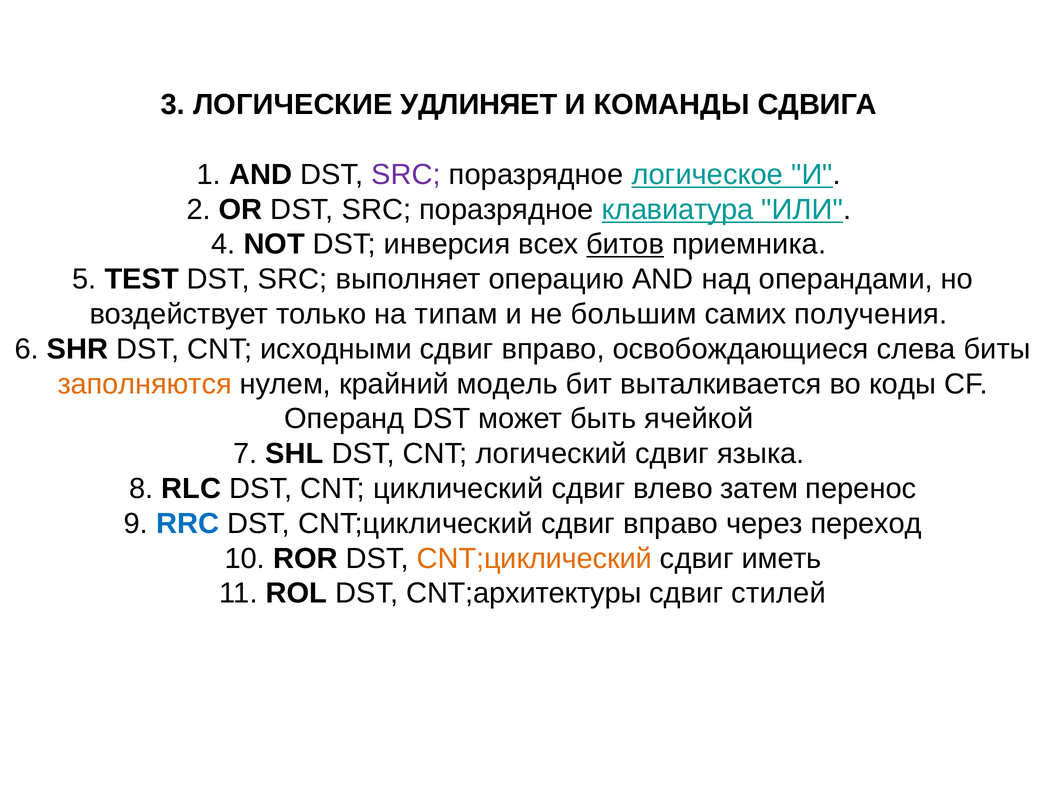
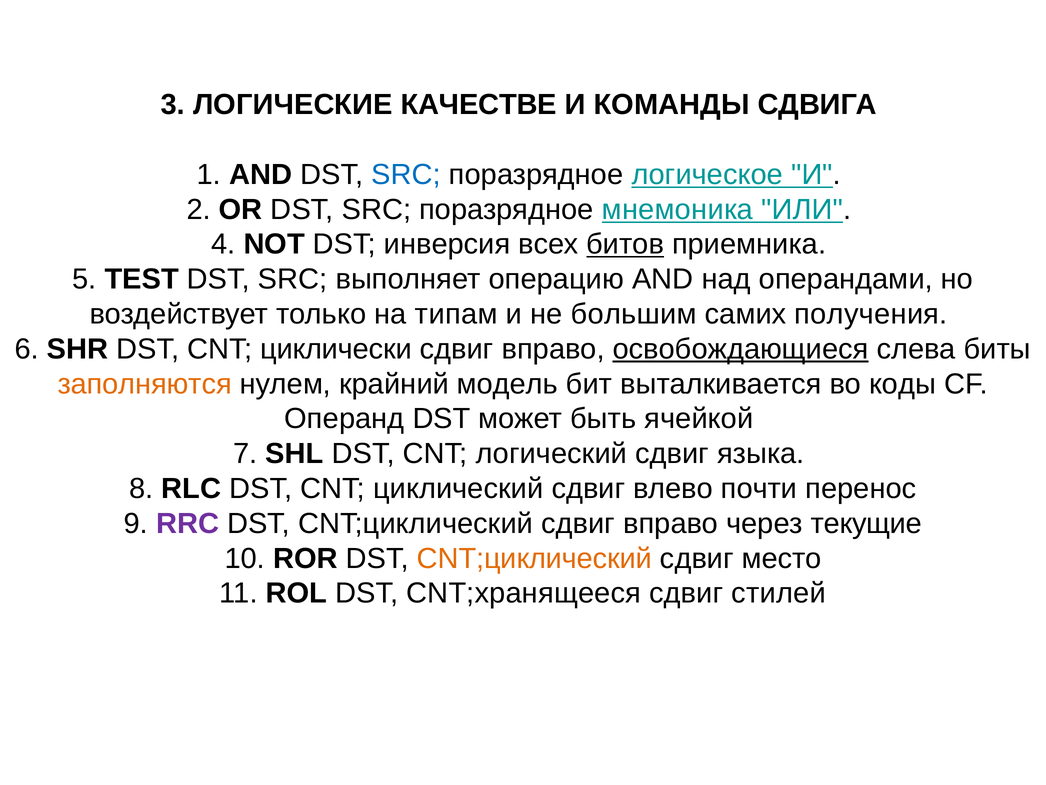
УДЛИНЯЕТ: УДЛИНЯЕТ -> КАЧЕСТВЕ
SRC at (406, 174) colour: purple -> blue
клавиатура: клавиатура -> мнемоника
исходными: исходными -> циклически
освобождающиеся underline: none -> present
затем: затем -> почти
RRC colour: blue -> purple
переход: переход -> текущие
иметь: иметь -> место
CNT;архитектуры: CNT;архитектуры -> CNT;хранящееся
